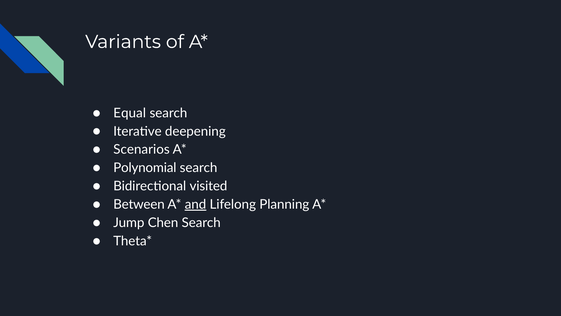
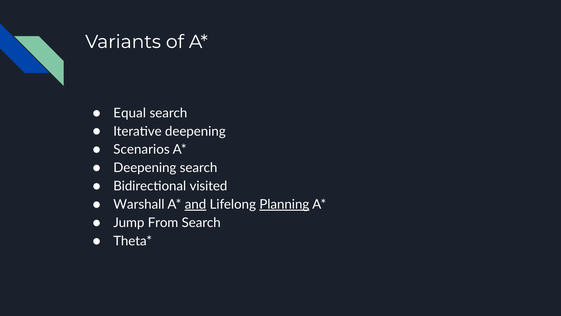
Polynomial at (145, 168): Polynomial -> Deepening
Between: Between -> Warshall
Planning underline: none -> present
Chen: Chen -> From
